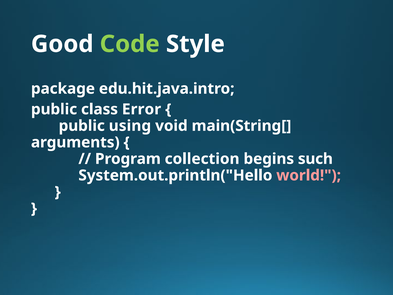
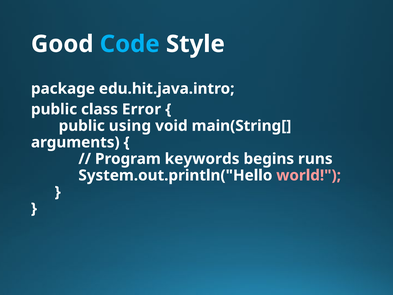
Code colour: light green -> light blue
collection: collection -> keywords
such: such -> runs
